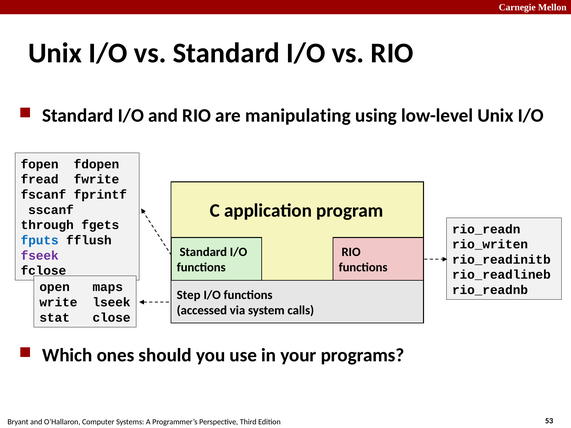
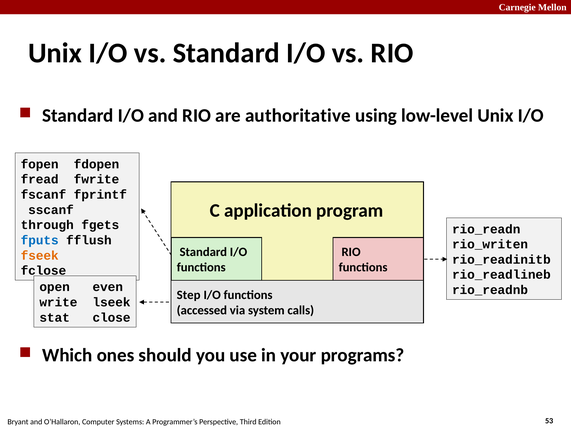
manipulating: manipulating -> authoritative
fseek colour: purple -> orange
maps: maps -> even
